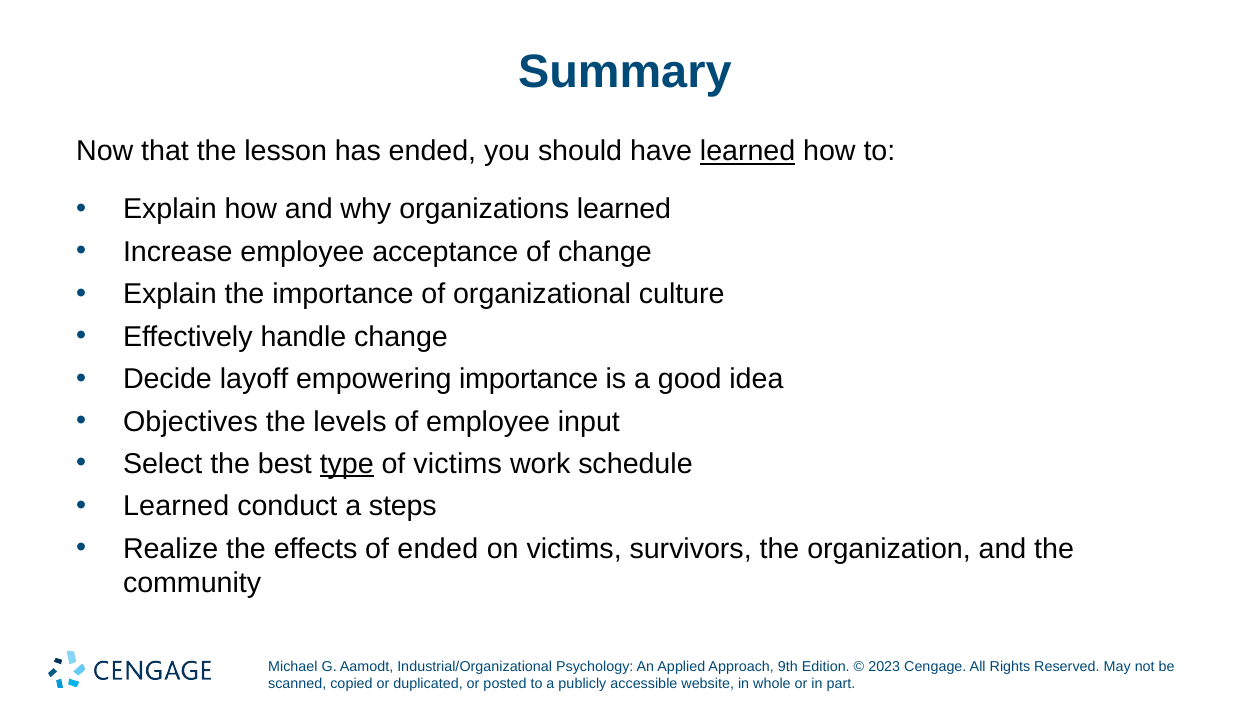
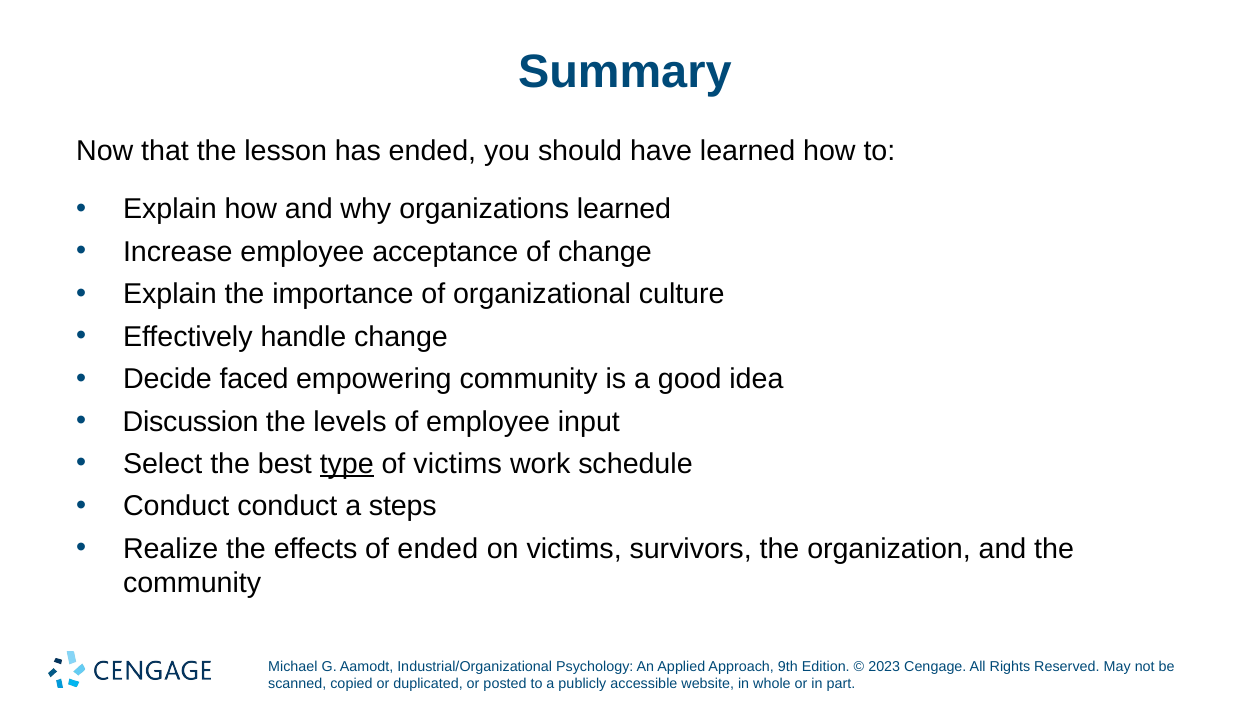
learned at (748, 151) underline: present -> none
layoff: layoff -> faced
empowering importance: importance -> community
Objectives: Objectives -> Discussion
Learned at (176, 507): Learned -> Conduct
